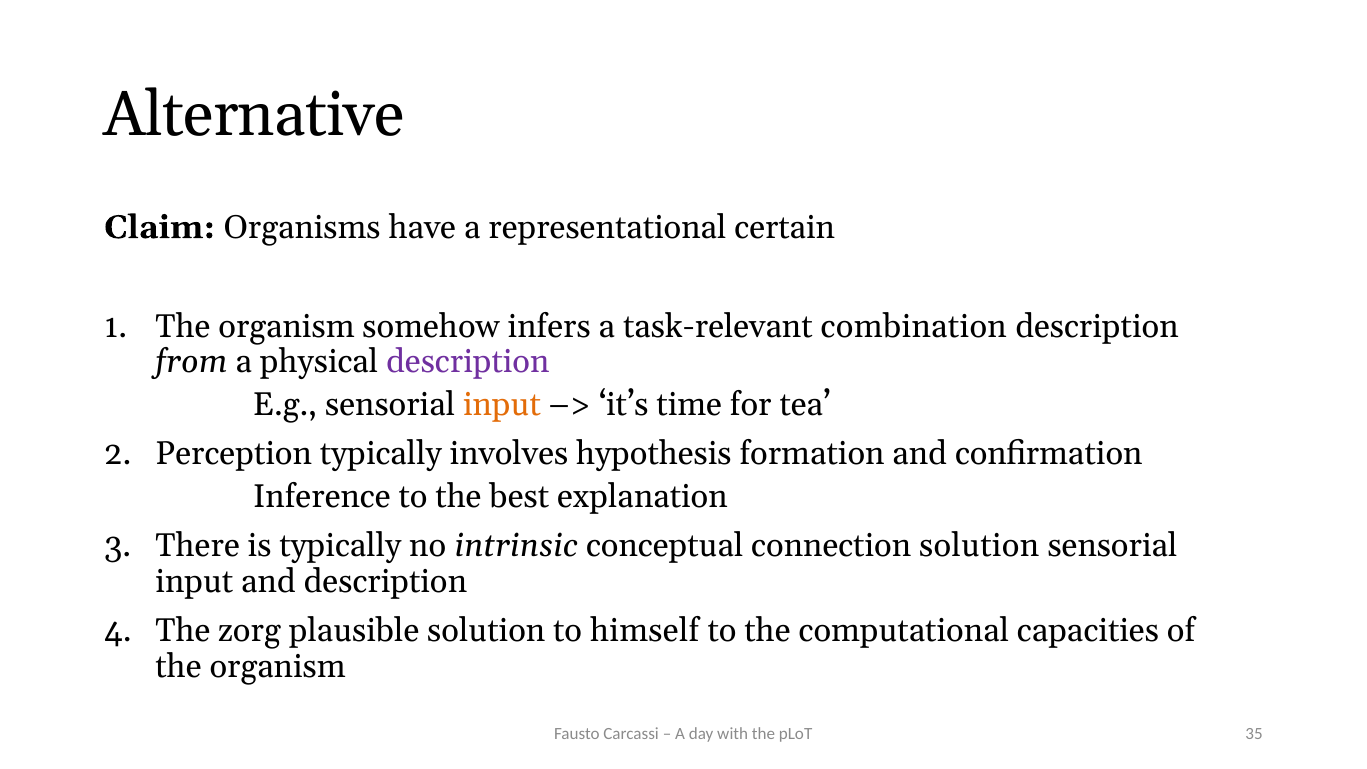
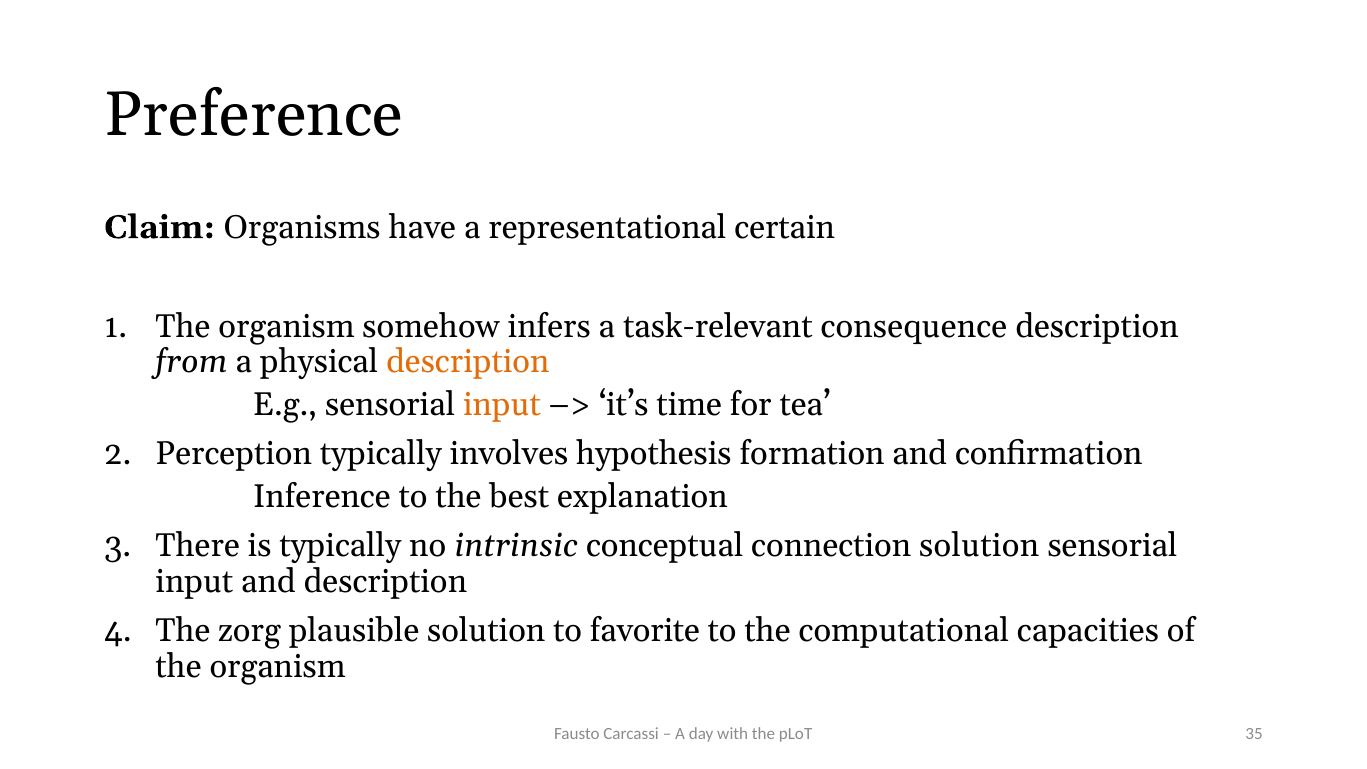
Alternative: Alternative -> Preference
combination: combination -> consequence
description at (468, 362) colour: purple -> orange
himself: himself -> favorite
